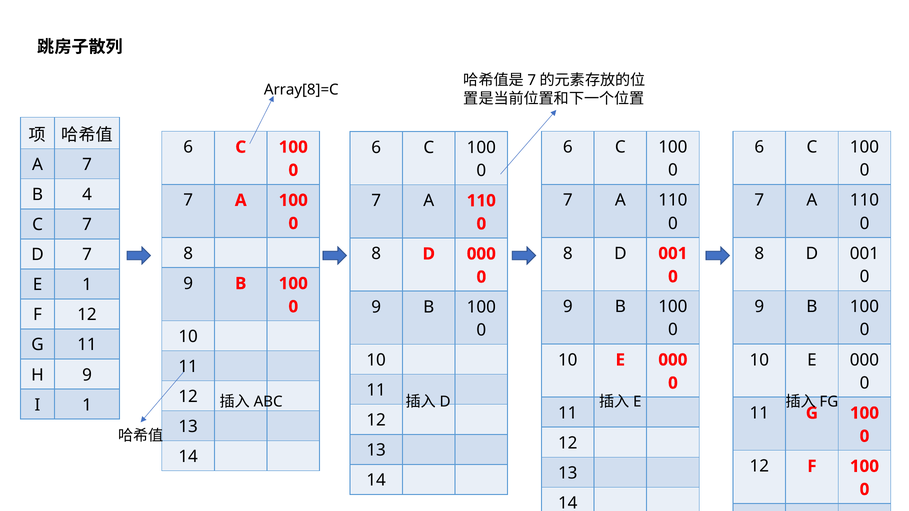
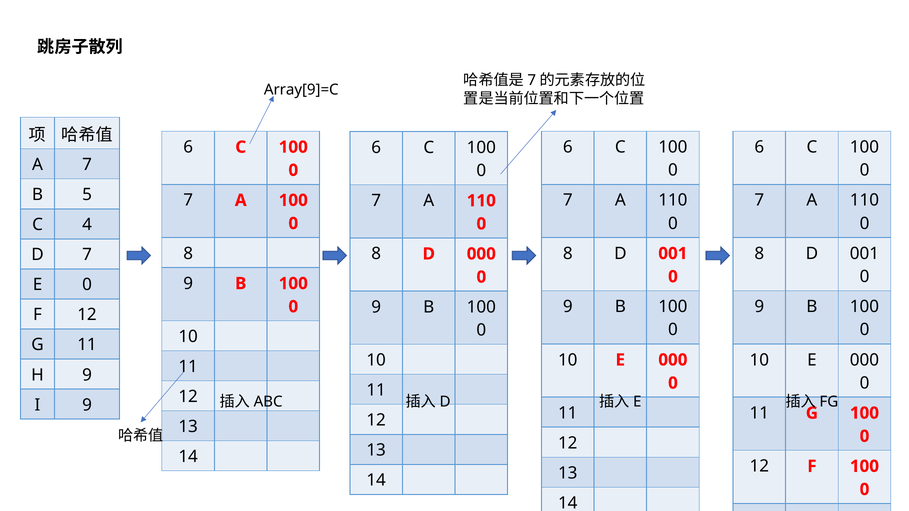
Array[8]=C: Array[8]=C -> Array[9]=C
4: 4 -> 5
C 7: 7 -> 4
E 1: 1 -> 0
I 1: 1 -> 9
